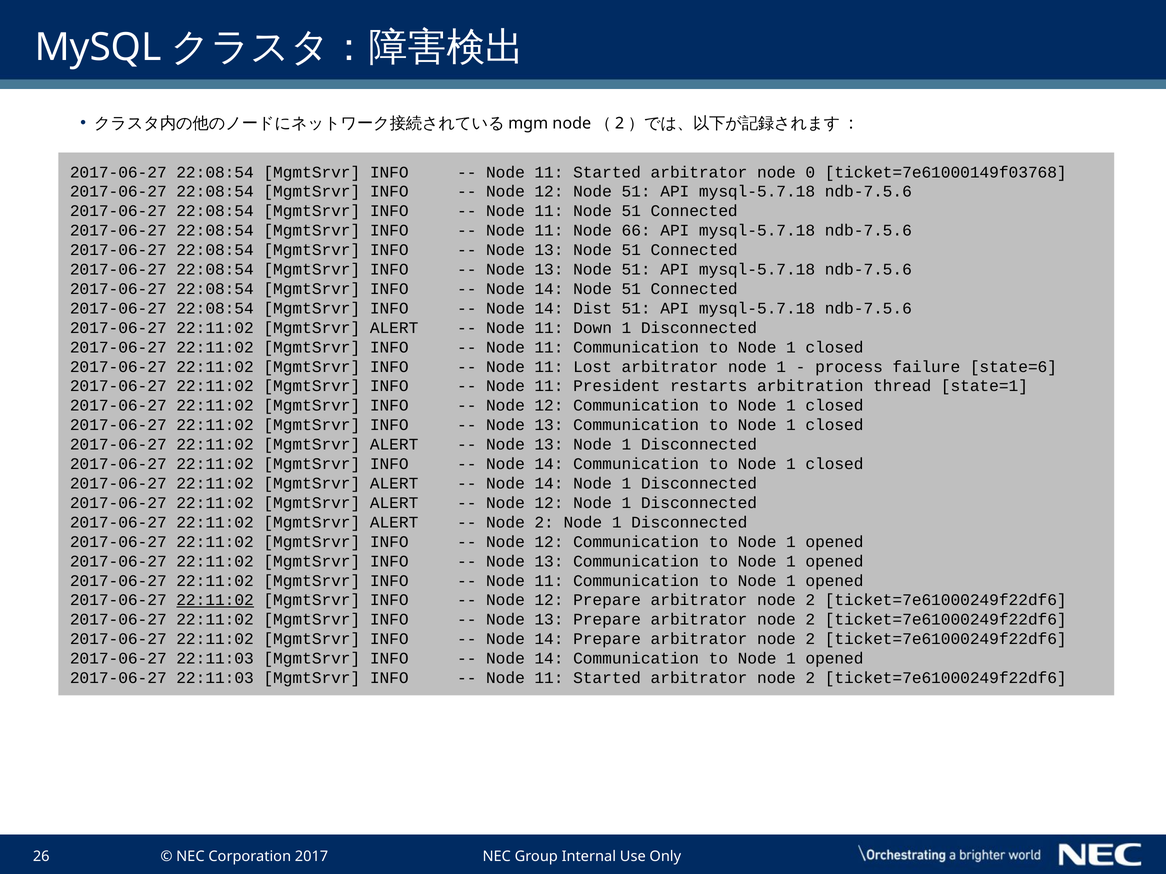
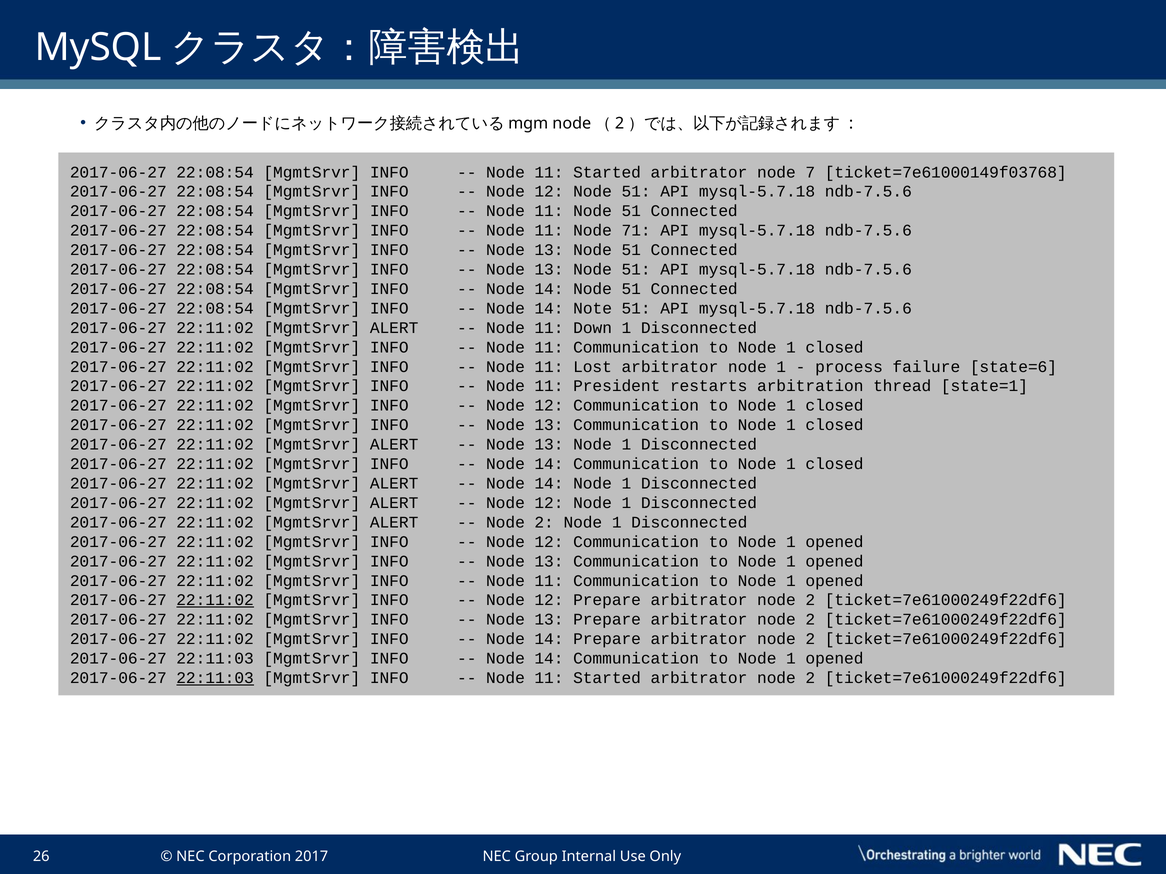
0: 0 -> 7
66: 66 -> 71
Dist: Dist -> Note
22:11:03 at (215, 678) underline: none -> present
